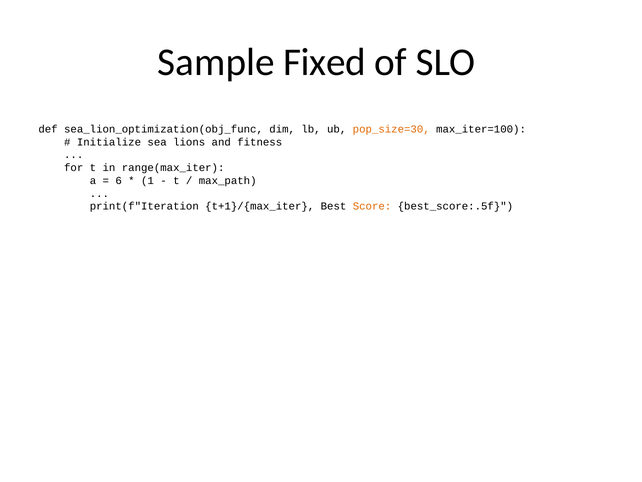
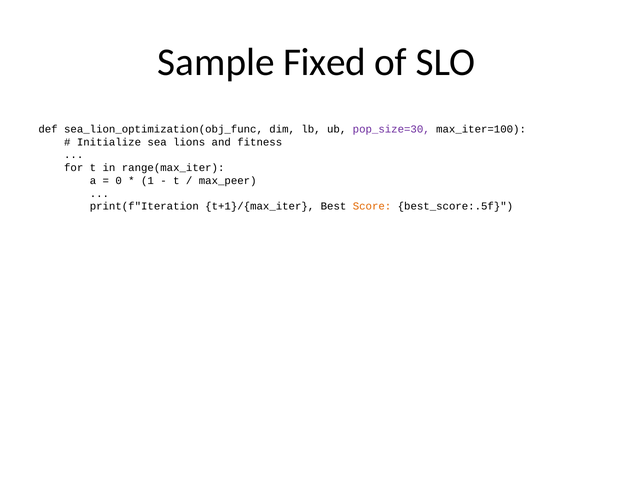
pop_size=30 colour: orange -> purple
6: 6 -> 0
max_path: max_path -> max_peer
